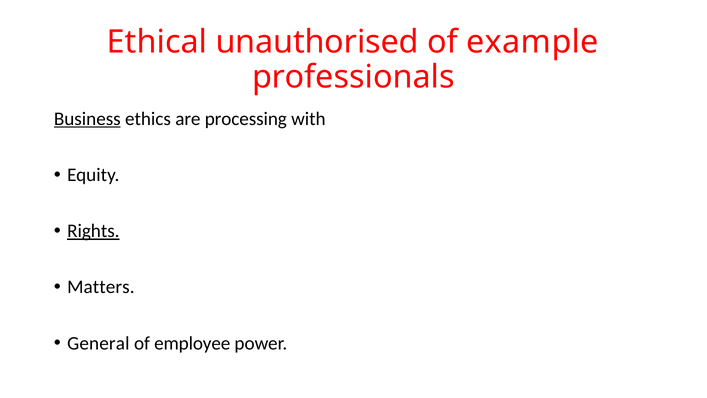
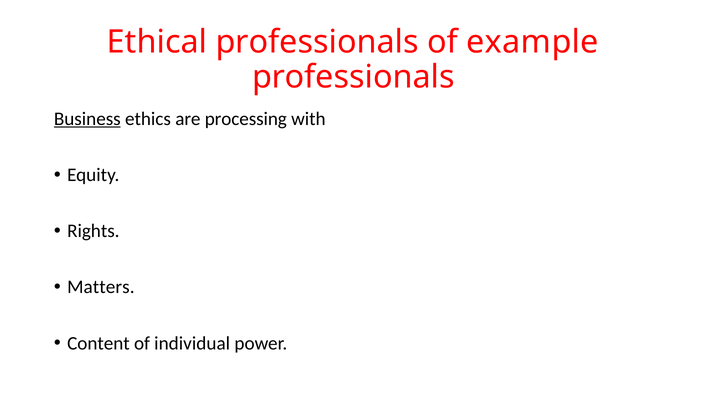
Ethical unauthorised: unauthorised -> professionals
Rights underline: present -> none
General: General -> Content
employee: employee -> individual
